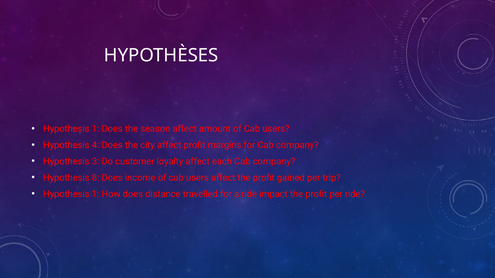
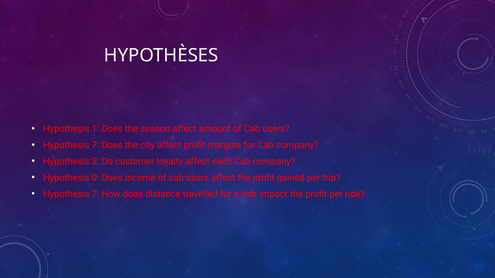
4 at (96, 145): 4 -> 7
8: 8 -> 0
1 at (96, 194): 1 -> 7
